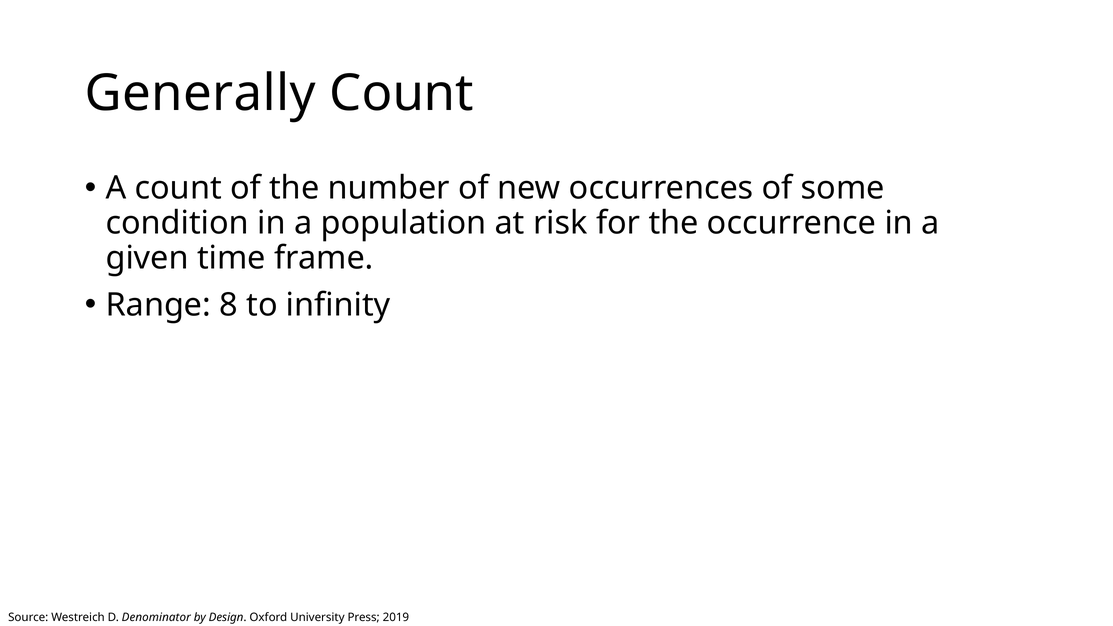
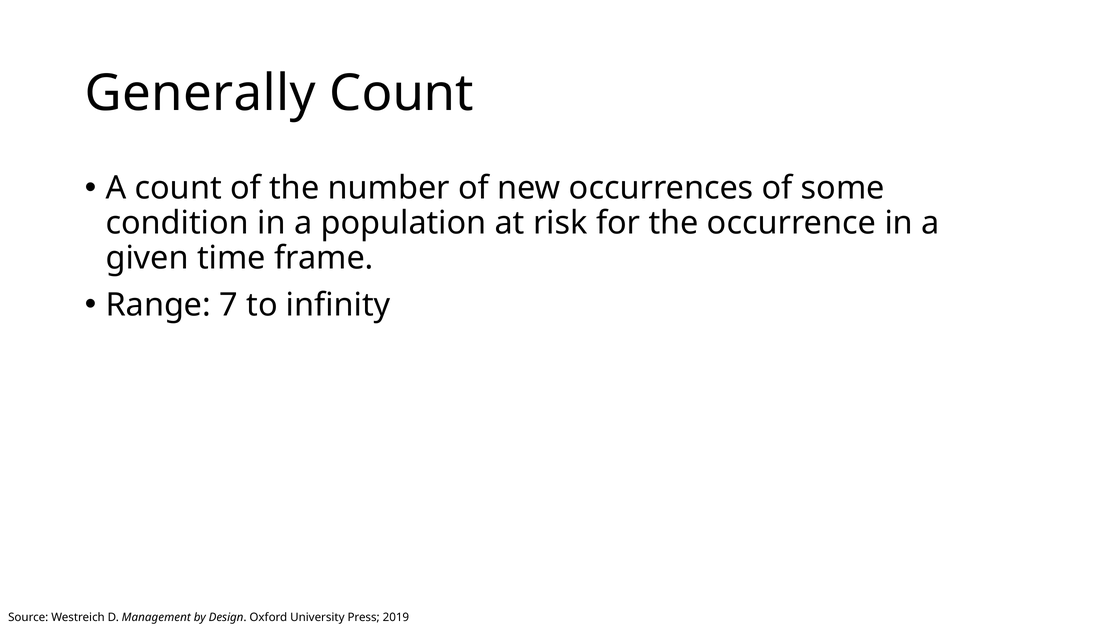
8: 8 -> 7
Denominator: Denominator -> Management
